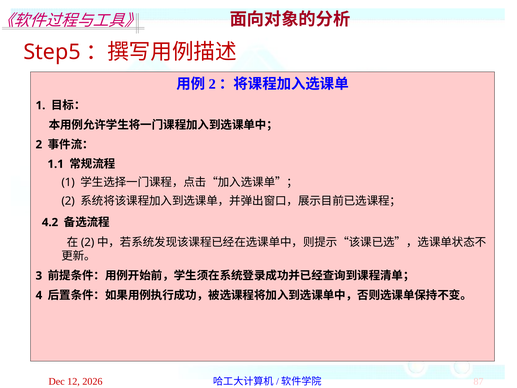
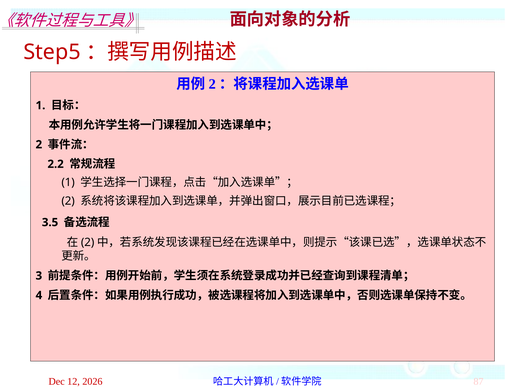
1.1: 1.1 -> 2.2
4.2: 4.2 -> 3.5
